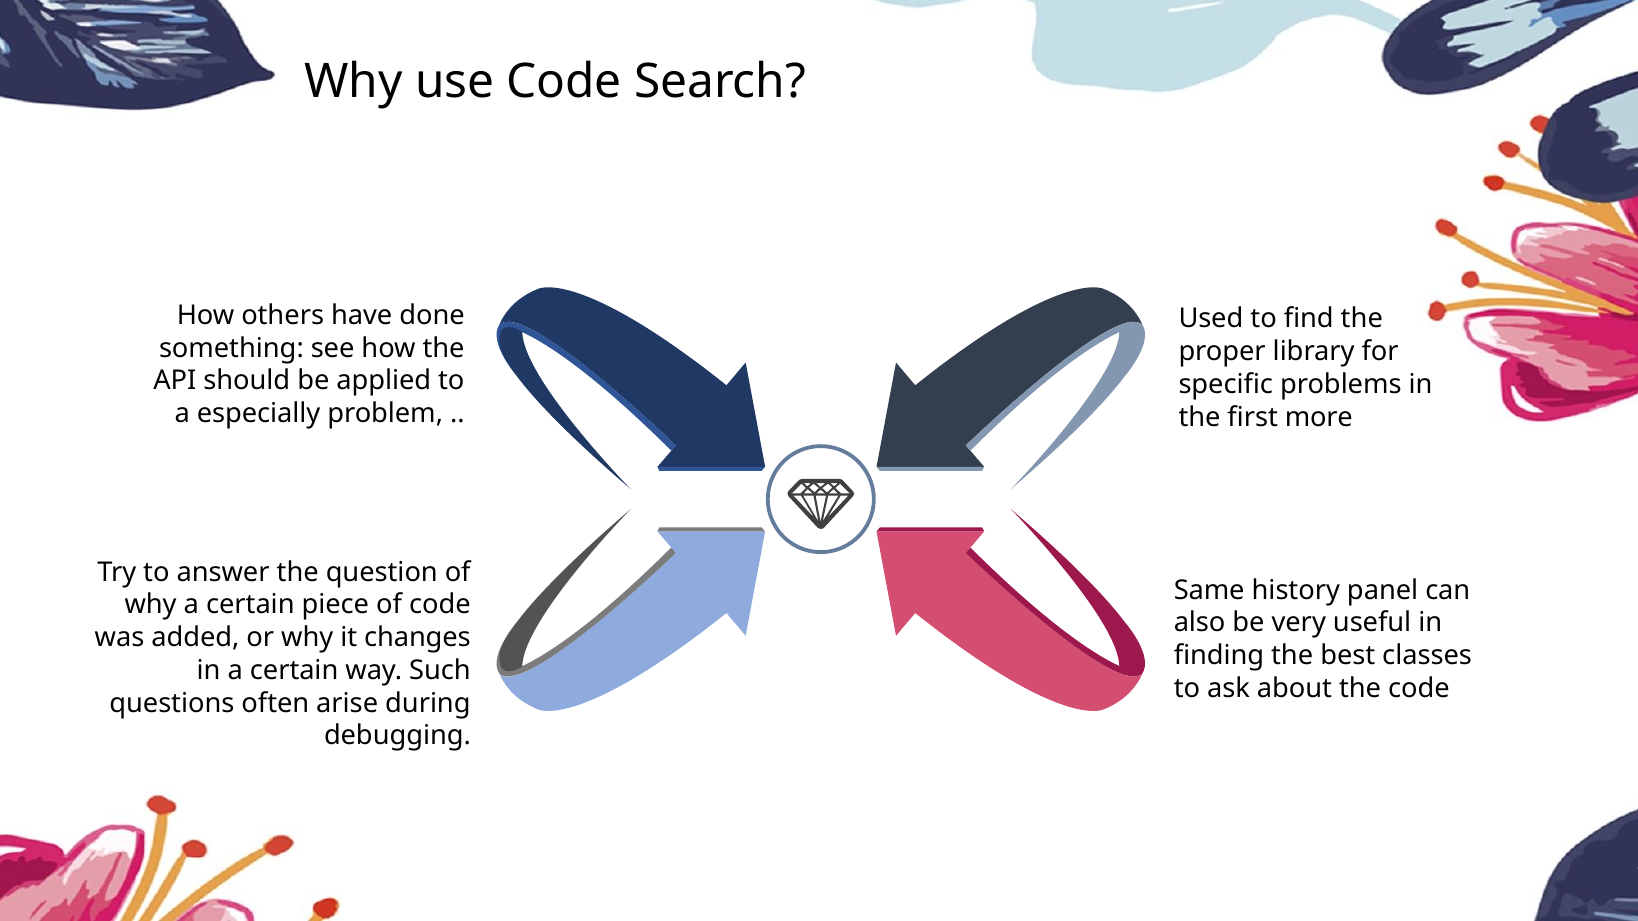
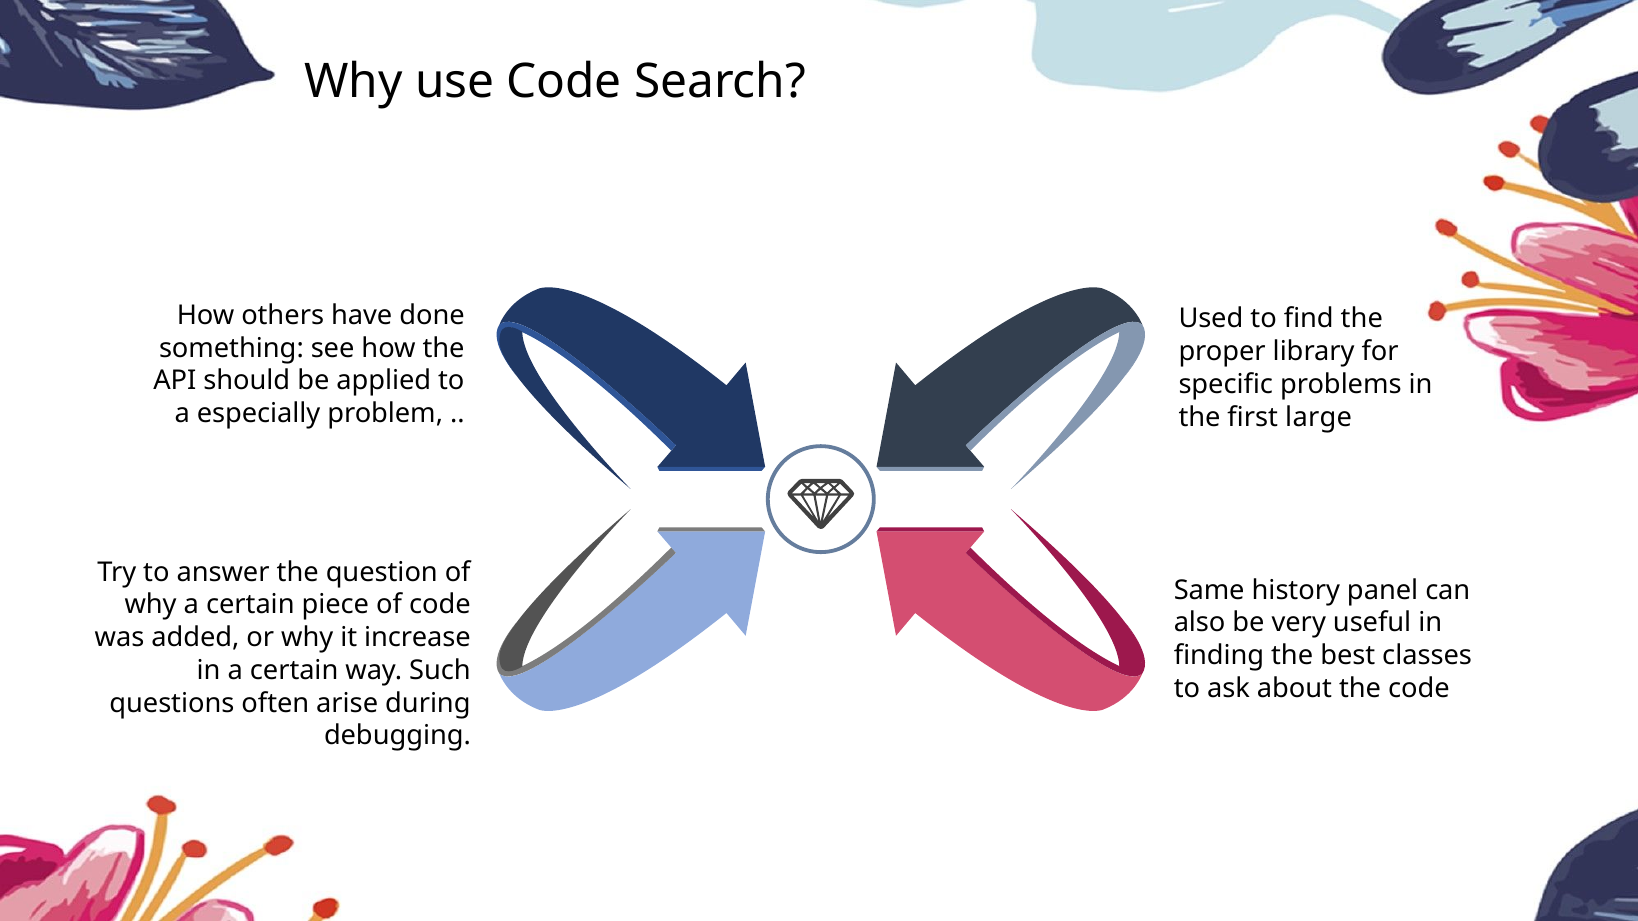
more: more -> large
changes: changes -> increase
